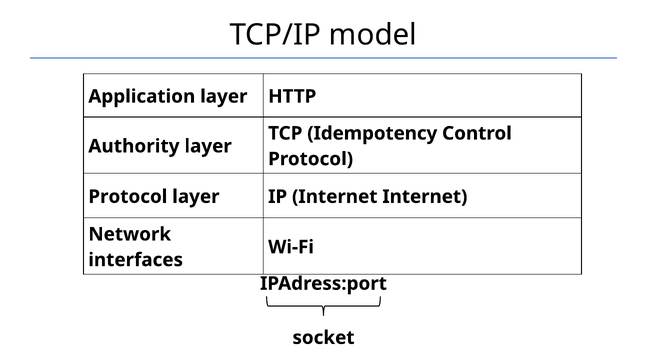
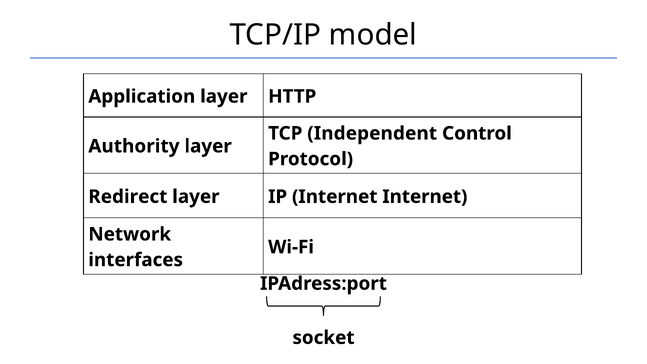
Idempotency: Idempotency -> Independent
Protocol at (128, 197): Protocol -> Redirect
